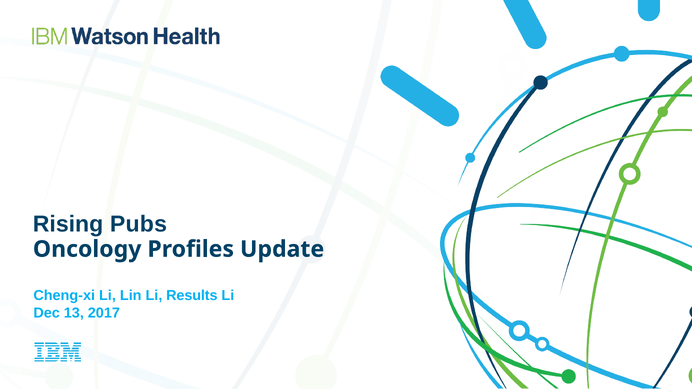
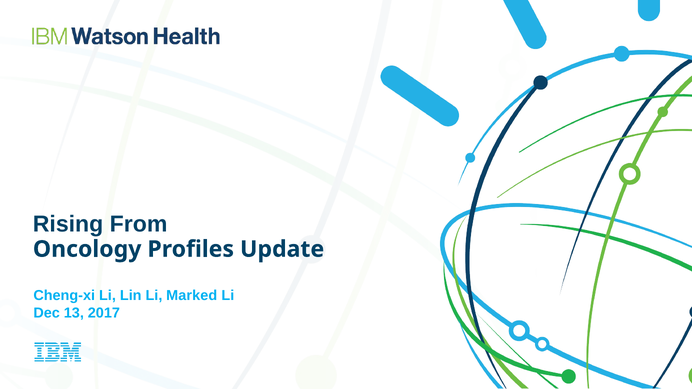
Pubs: Pubs -> From
Results: Results -> Marked
